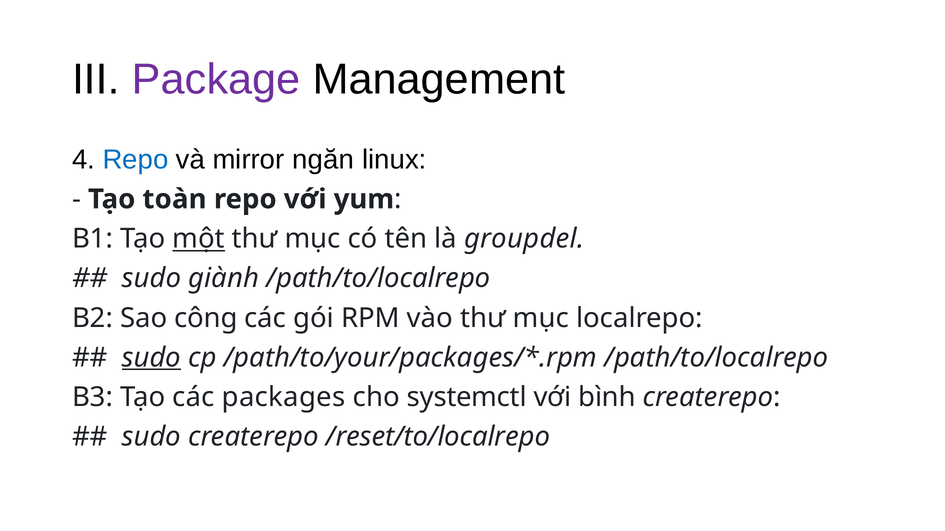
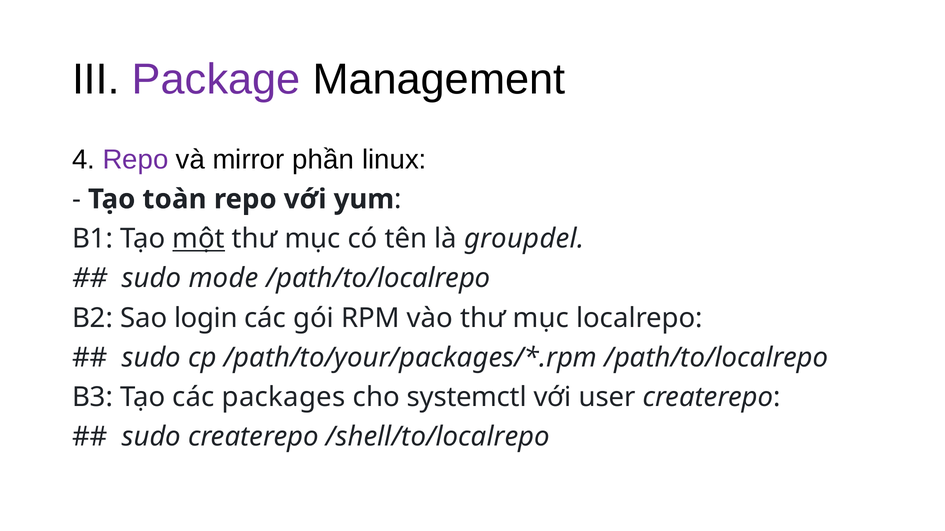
Repo at (135, 160) colour: blue -> purple
ngăn: ngăn -> phần
giành: giành -> mode
công: công -> login
sudo at (151, 358) underline: present -> none
bình: bình -> user
/reset/to/localrepo: /reset/to/localrepo -> /shell/to/localrepo
